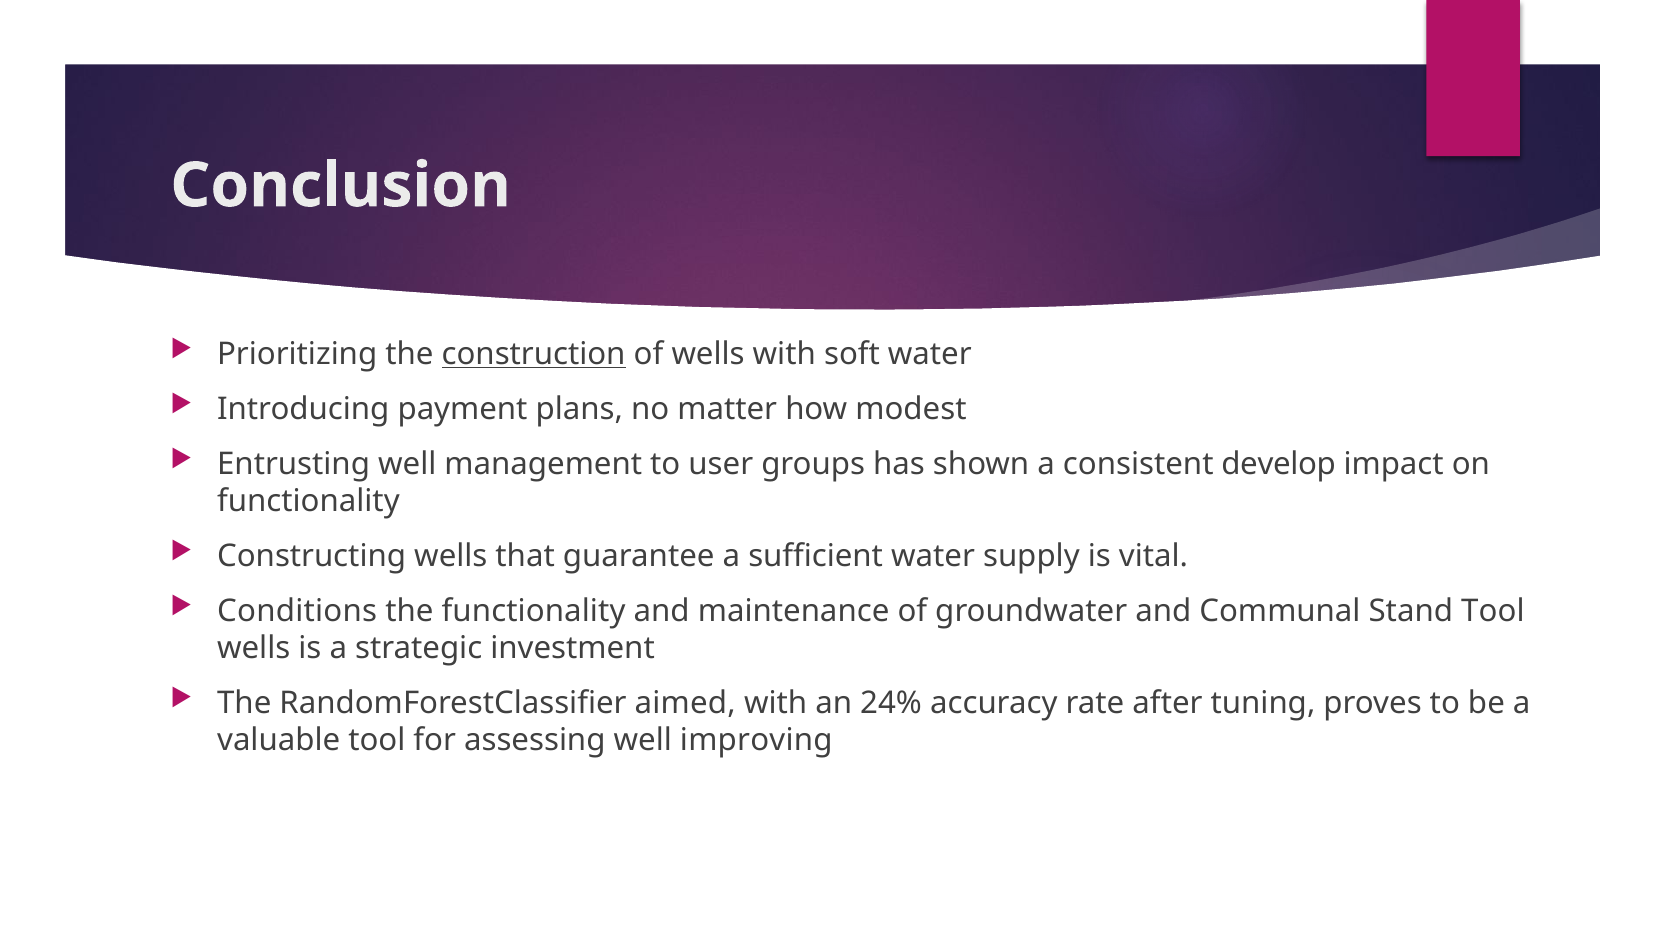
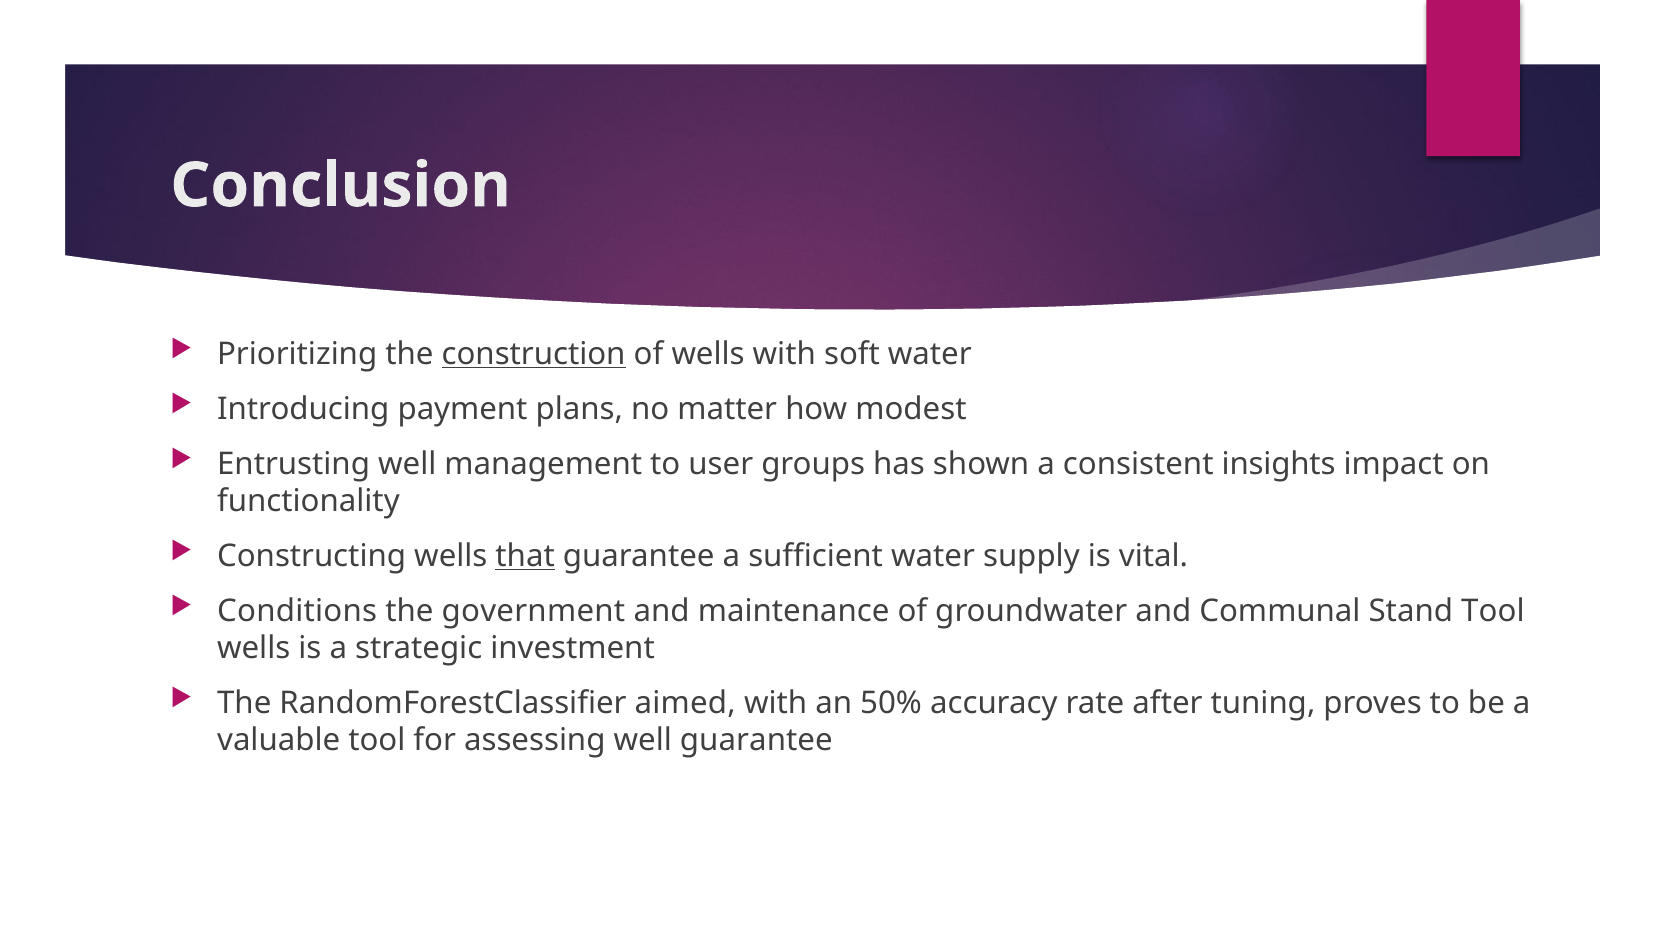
develop: develop -> insights
that underline: none -> present
the functionality: functionality -> government
24%: 24% -> 50%
well improving: improving -> guarantee
